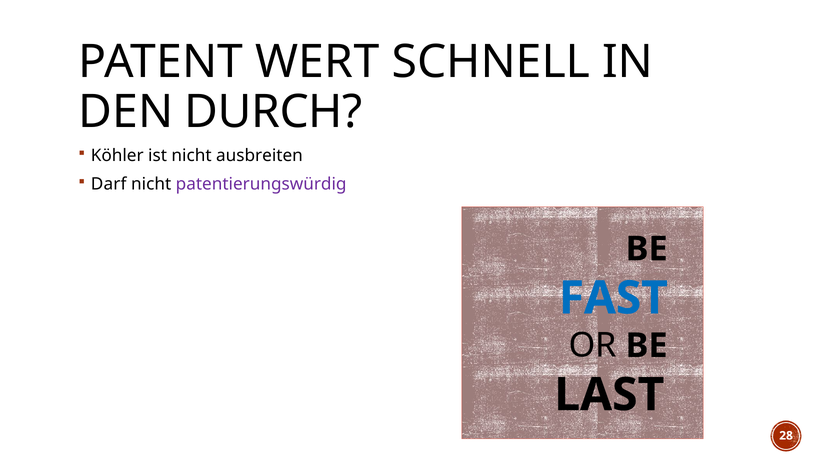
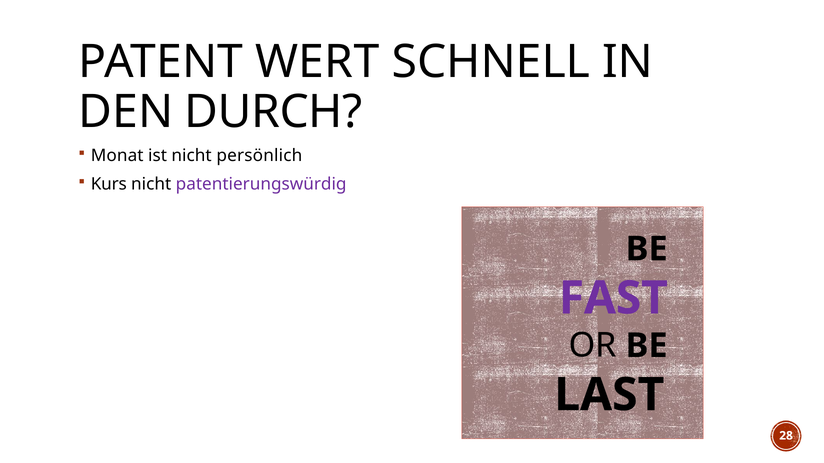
Köhler: Köhler -> Monat
ausbreiten: ausbreiten -> persönlich
Darf: Darf -> Kurs
FAST colour: blue -> purple
